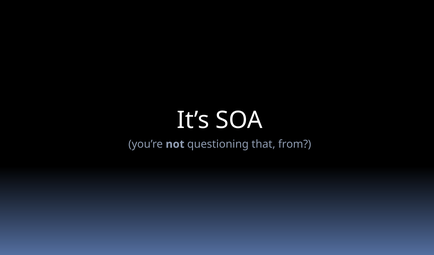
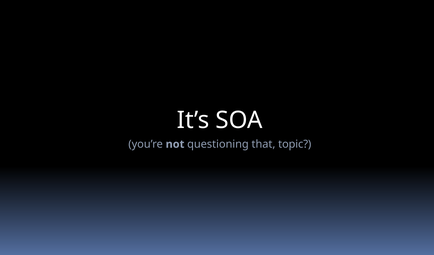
from: from -> topic
